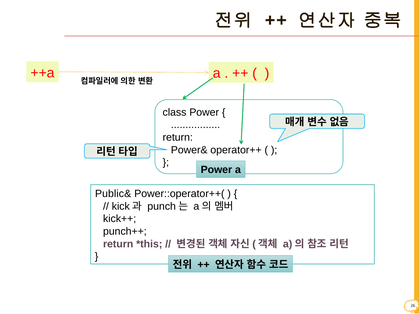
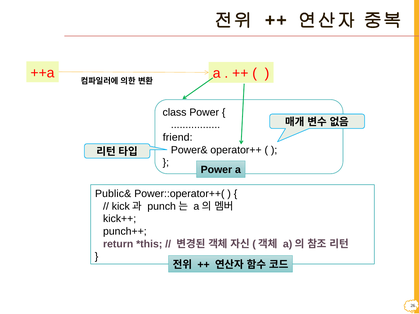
return at (178, 137): return -> friend
